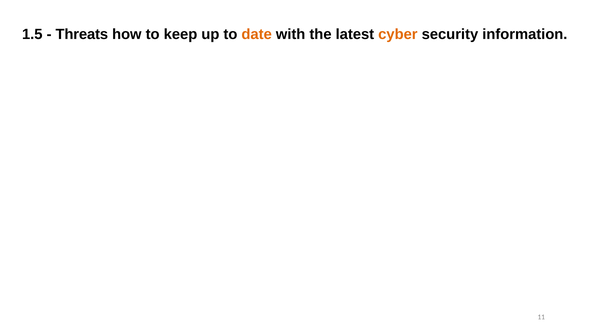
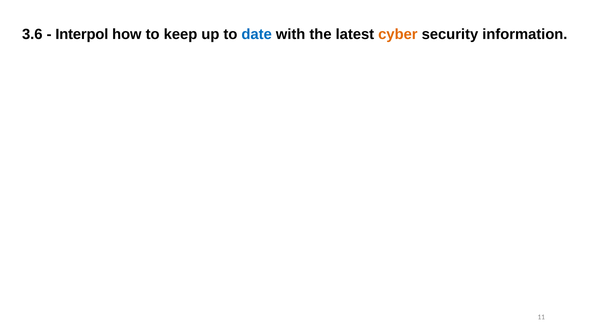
1.5: 1.5 -> 3.6
Threats: Threats -> Interpol
date colour: orange -> blue
